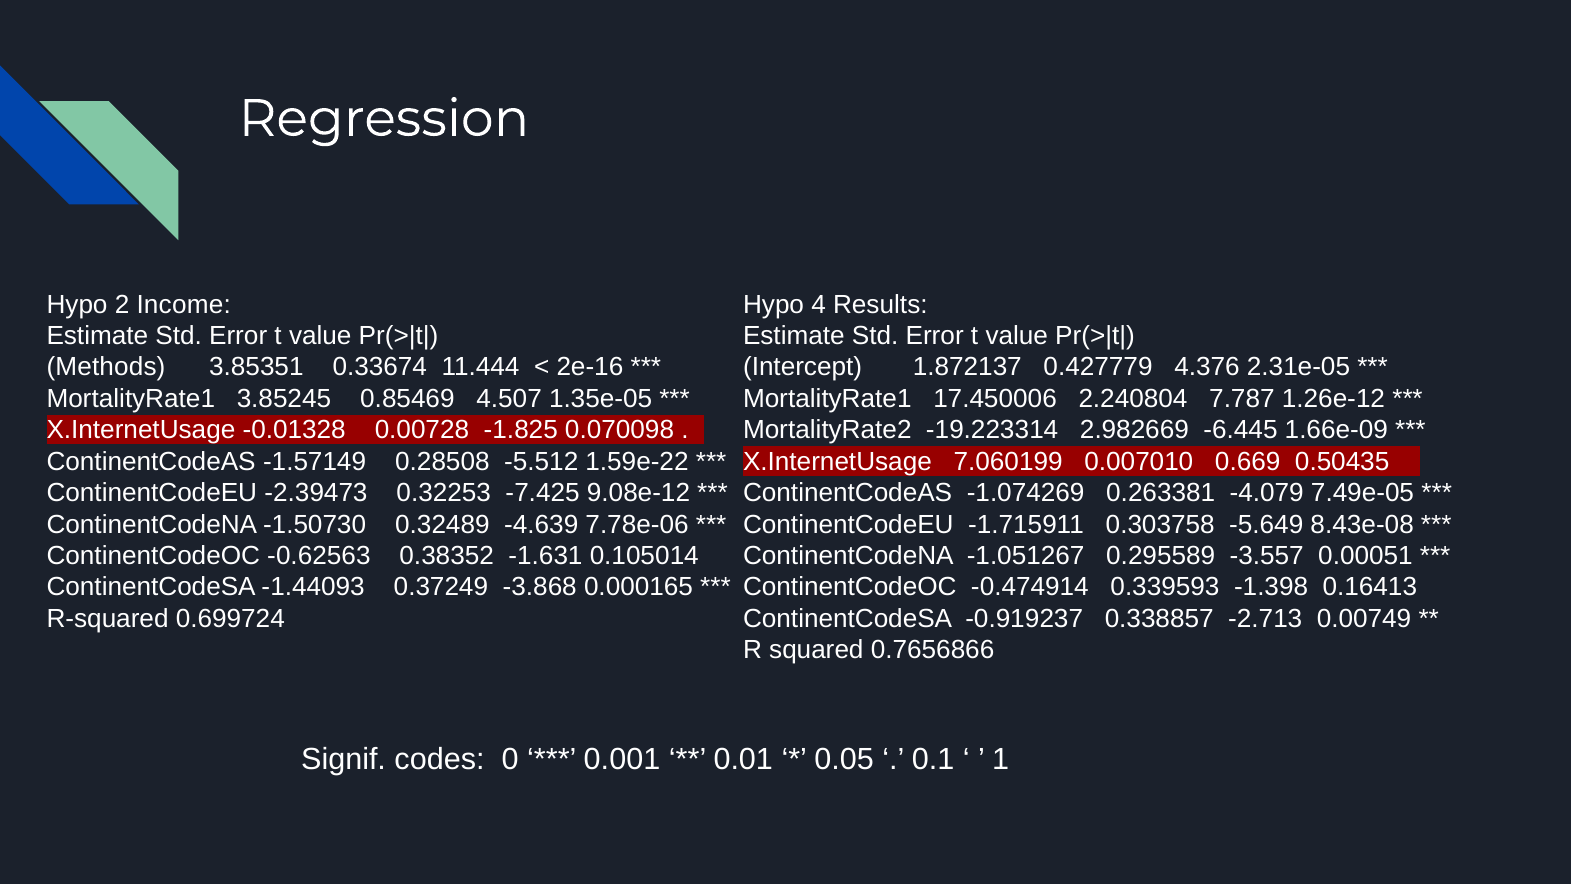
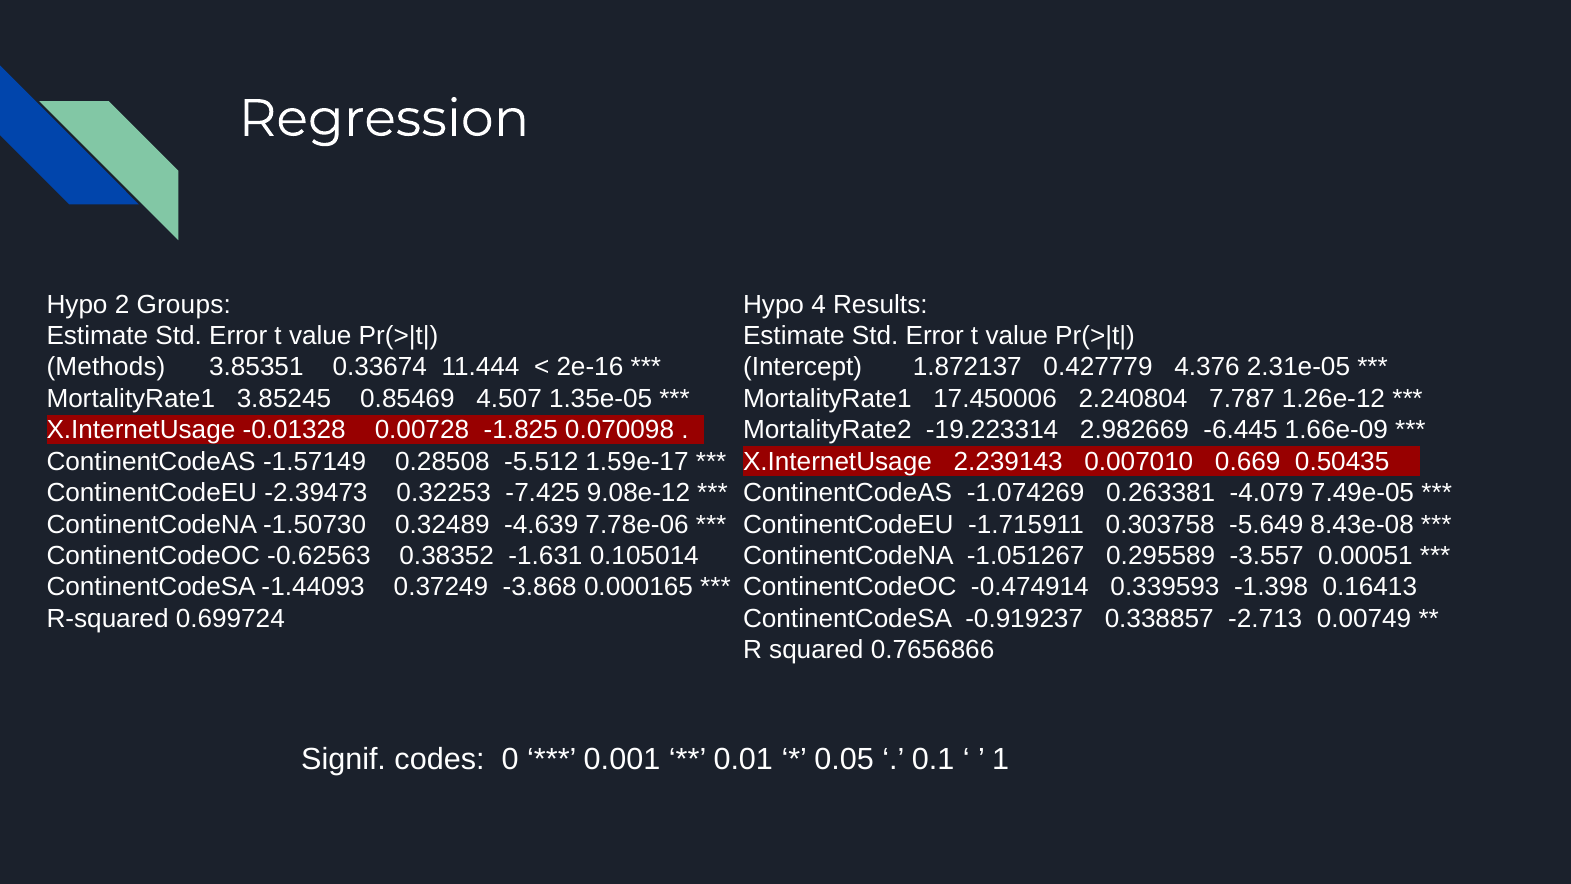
Income: Income -> Groups
1.59e-22: 1.59e-22 -> 1.59e-17
7.060199: 7.060199 -> 2.239143
